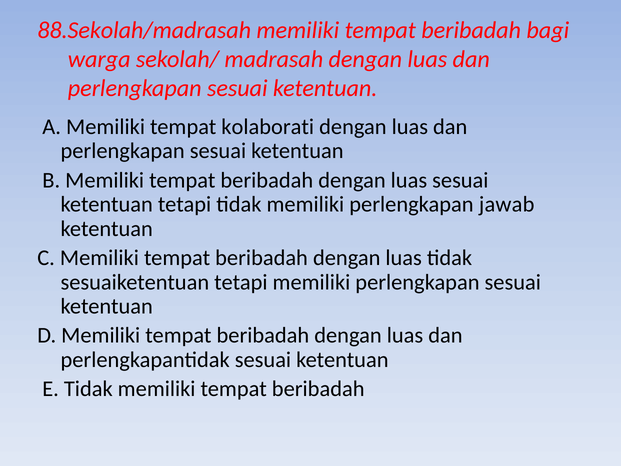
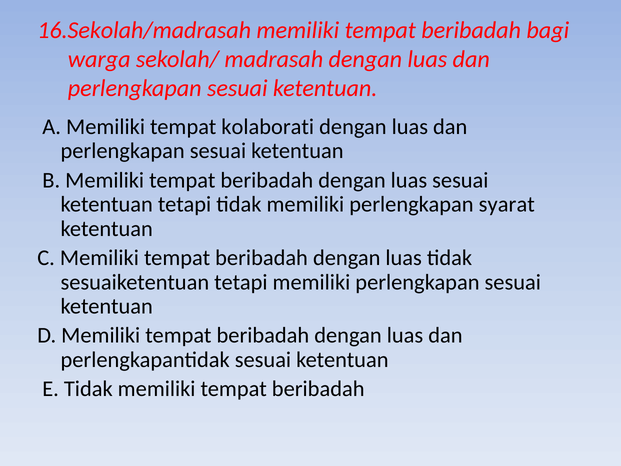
88.Sekolah/madrasah: 88.Sekolah/madrasah -> 16.Sekolah/madrasah
jawab: jawab -> syarat
